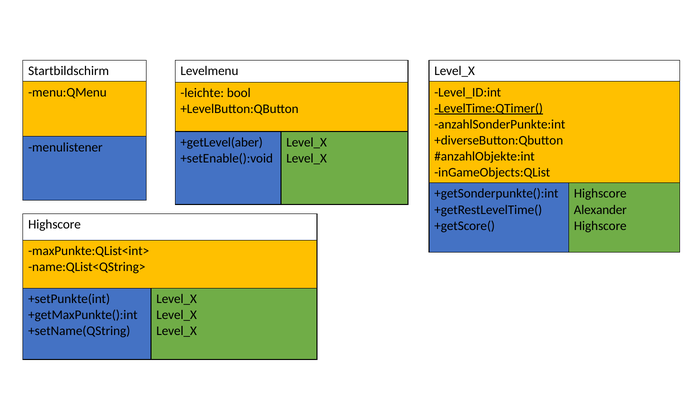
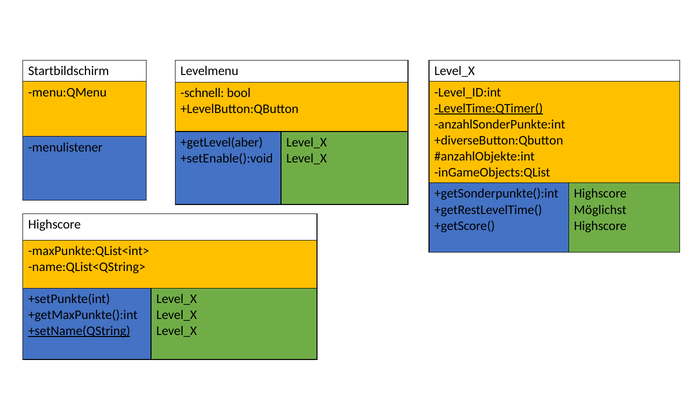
leichte: leichte -> schnell
Alexander: Alexander -> Möglichst
+setName(QString underline: none -> present
